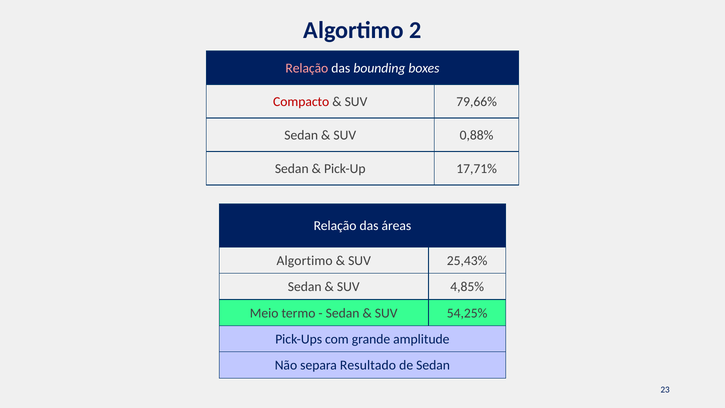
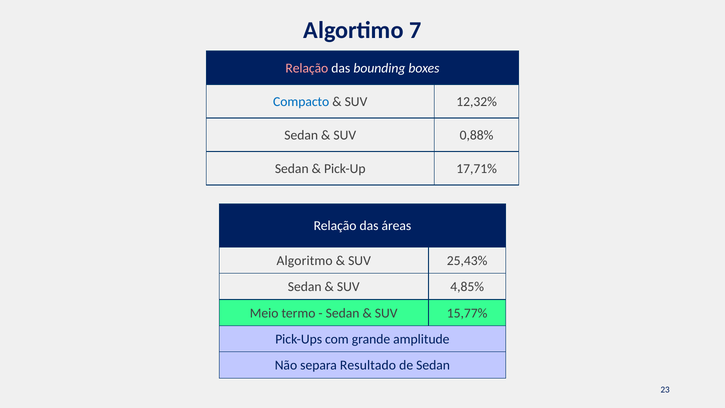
2: 2 -> 7
Compacto colour: red -> blue
79,66%: 79,66% -> 12,32%
Algortimo at (305, 261): Algortimo -> Algoritmo
54,25%: 54,25% -> 15,77%
